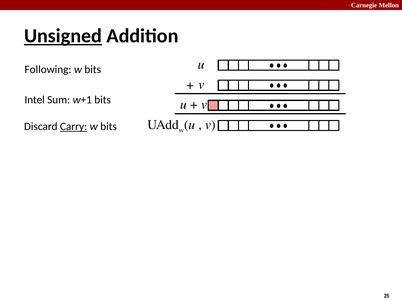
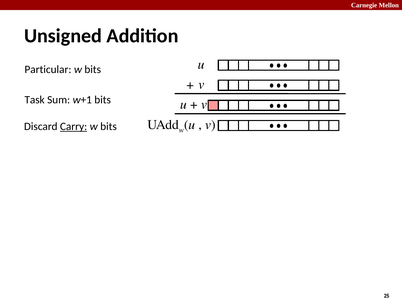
Unsigned underline: present -> none
Following: Following -> Particular
Intel: Intel -> Task
